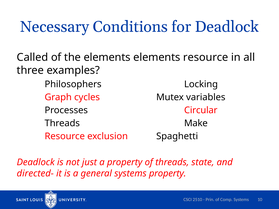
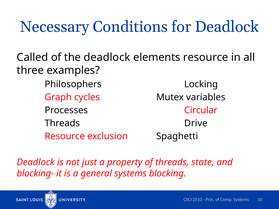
the elements: elements -> deadlock
Make: Make -> Drive
directed-: directed- -> blocking-
systems property: property -> blocking
